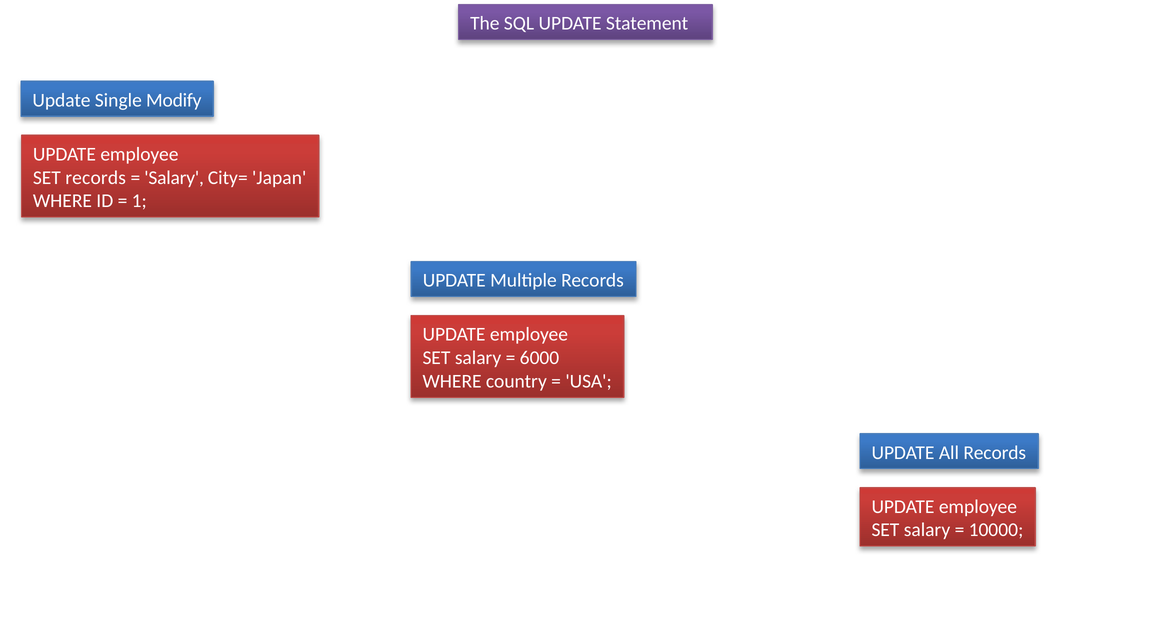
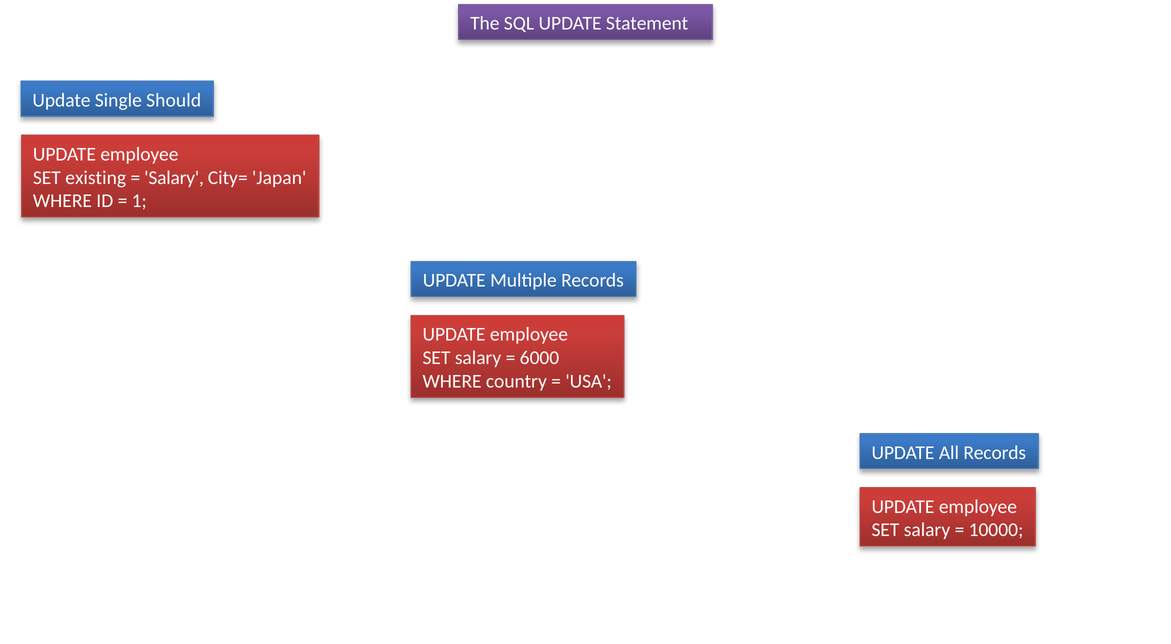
Modify: Modify -> Should
SET records: records -> existing
